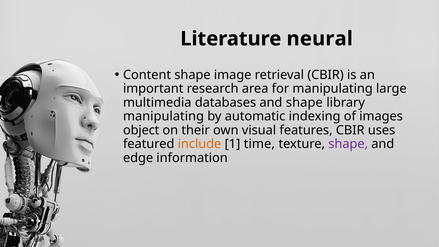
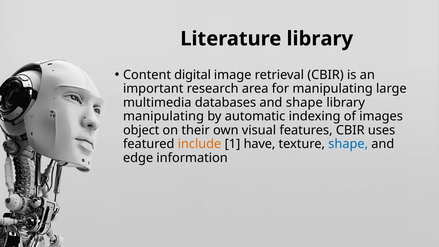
Literature neural: neural -> library
Content shape: shape -> digital
time: time -> have
shape at (348, 144) colour: purple -> blue
